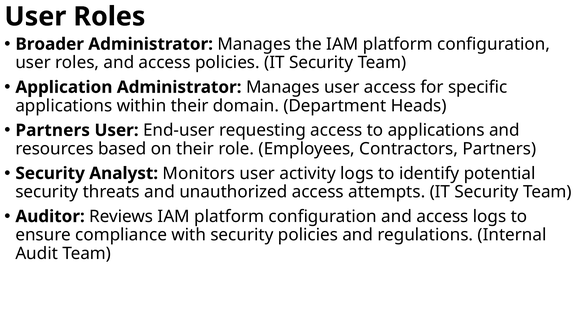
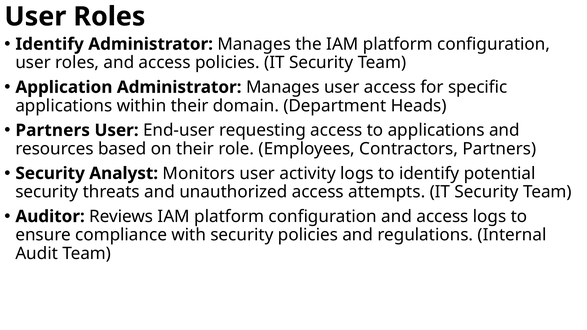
Broader at (50, 44): Broader -> Identify
